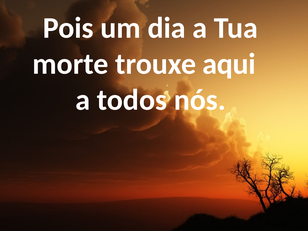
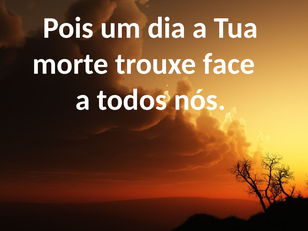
aqui: aqui -> face
